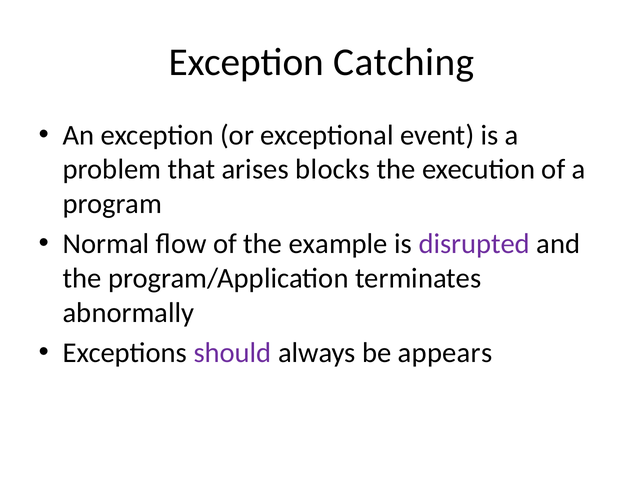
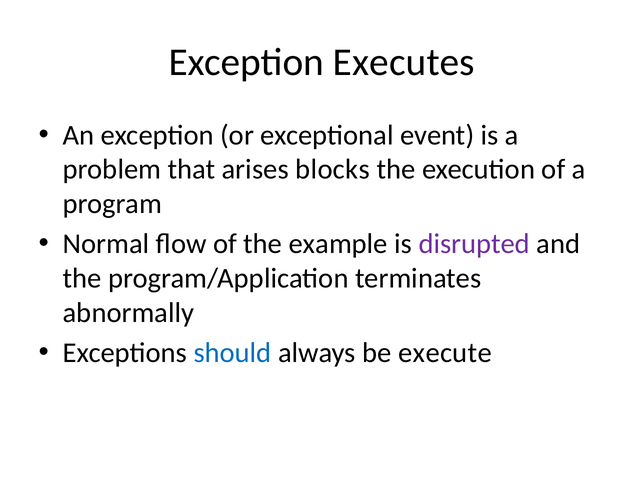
Catching: Catching -> Executes
should colour: purple -> blue
appears: appears -> execute
